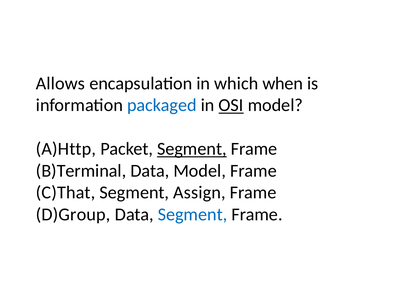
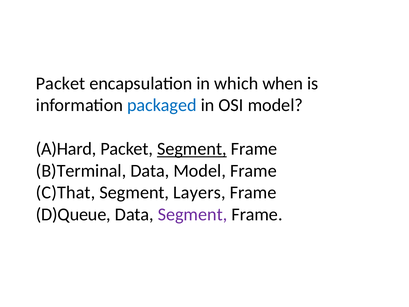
Allows at (60, 83): Allows -> Packet
OSI underline: present -> none
A)Http: A)Http -> A)Hard
Assign: Assign -> Layers
D)Group: D)Group -> D)Queue
Segment at (193, 214) colour: blue -> purple
